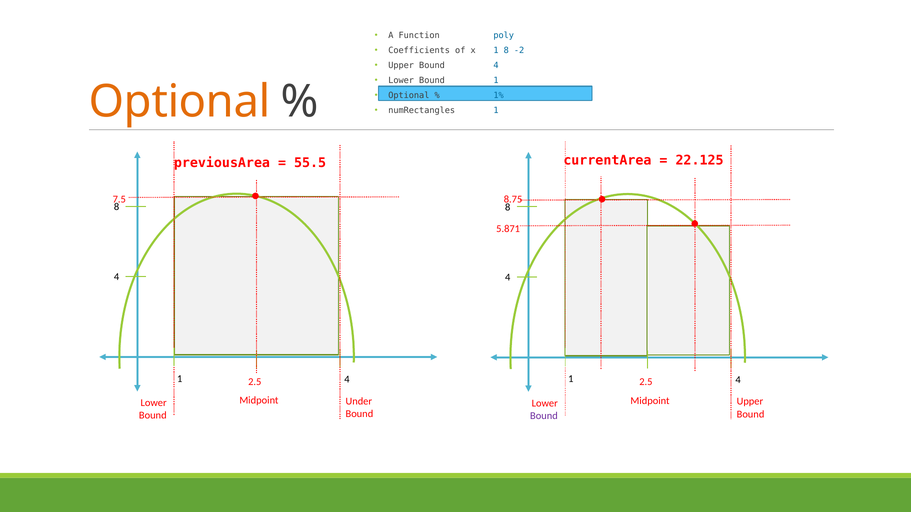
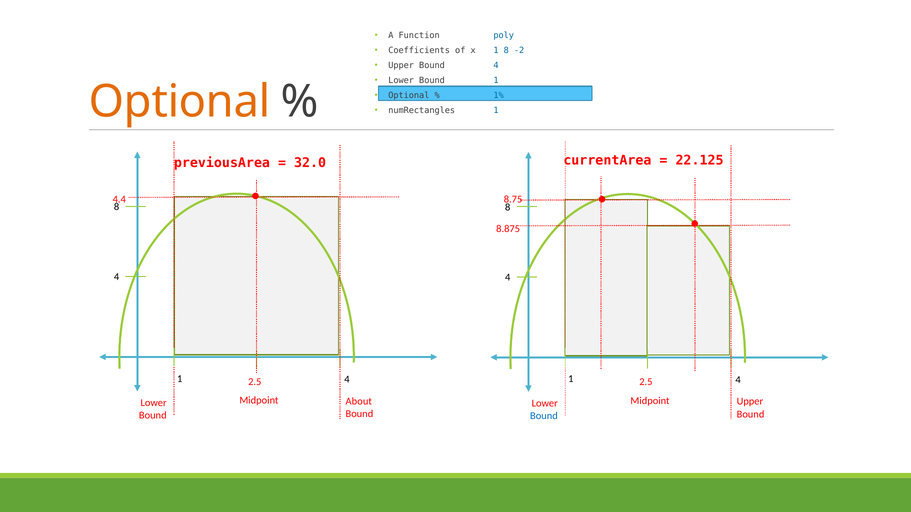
55.5: 55.5 -> 32.0
7.5: 7.5 -> 4.4
5.871: 5.871 -> 8.875
Under: Under -> About
Bound at (544, 416) colour: purple -> blue
